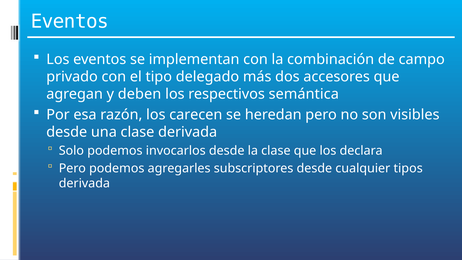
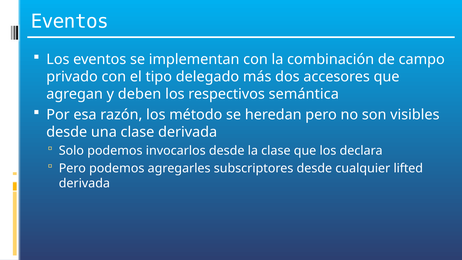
carecen: carecen -> método
tipos: tipos -> lifted
